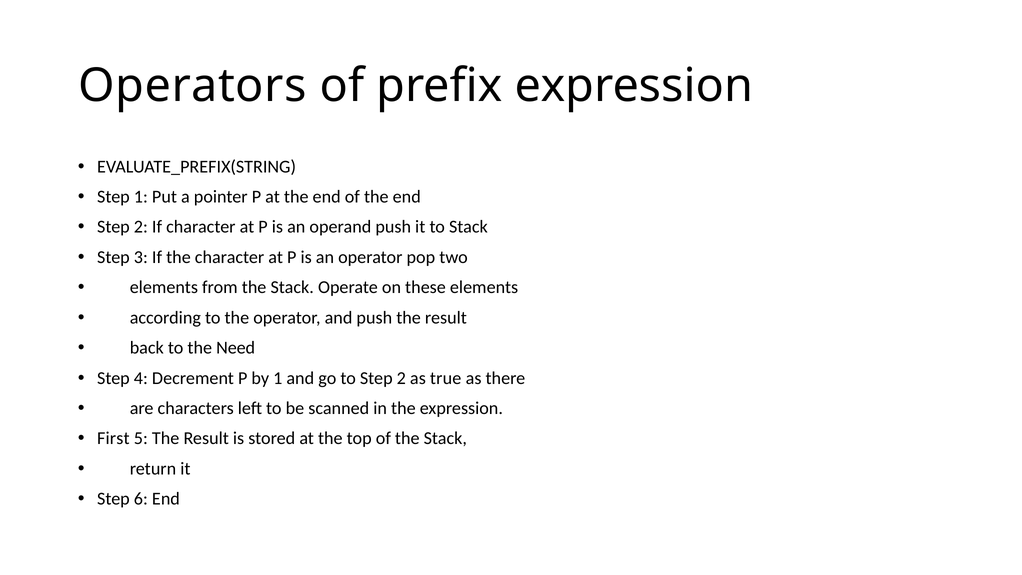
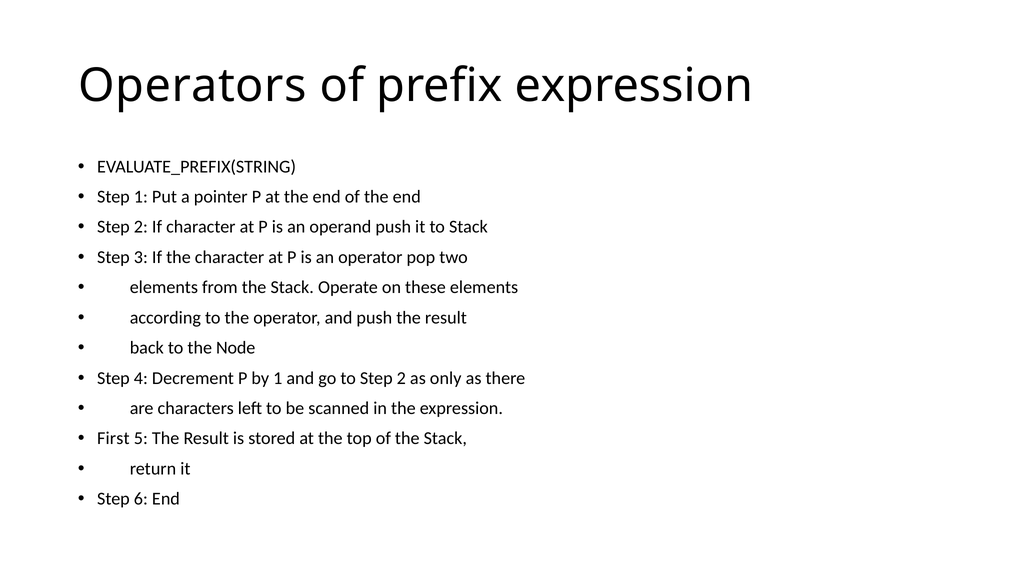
Need: Need -> Node
true: true -> only
